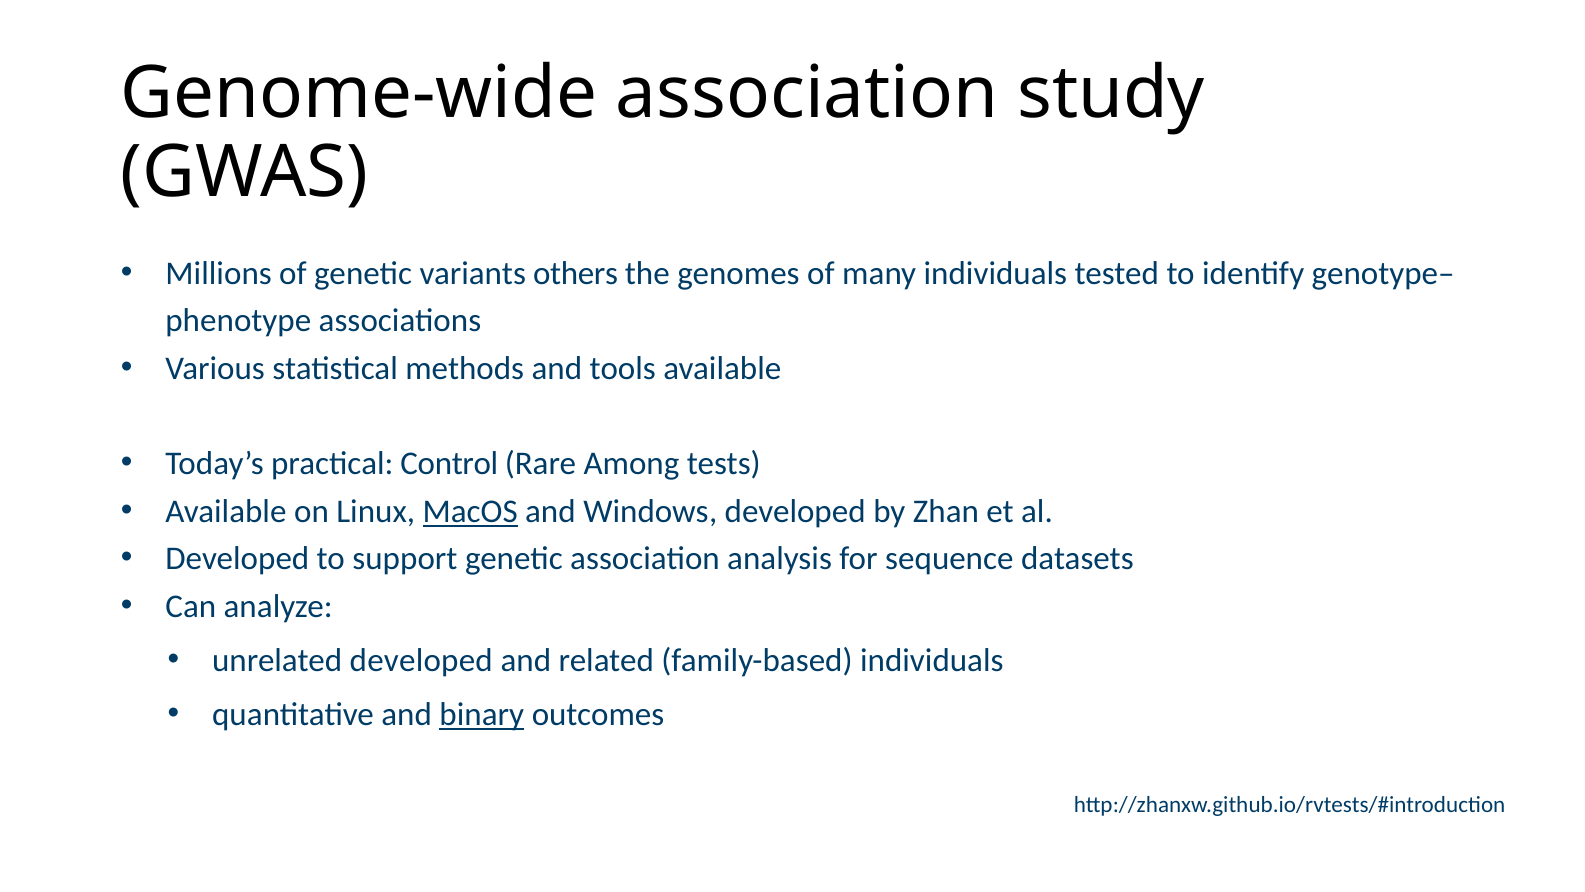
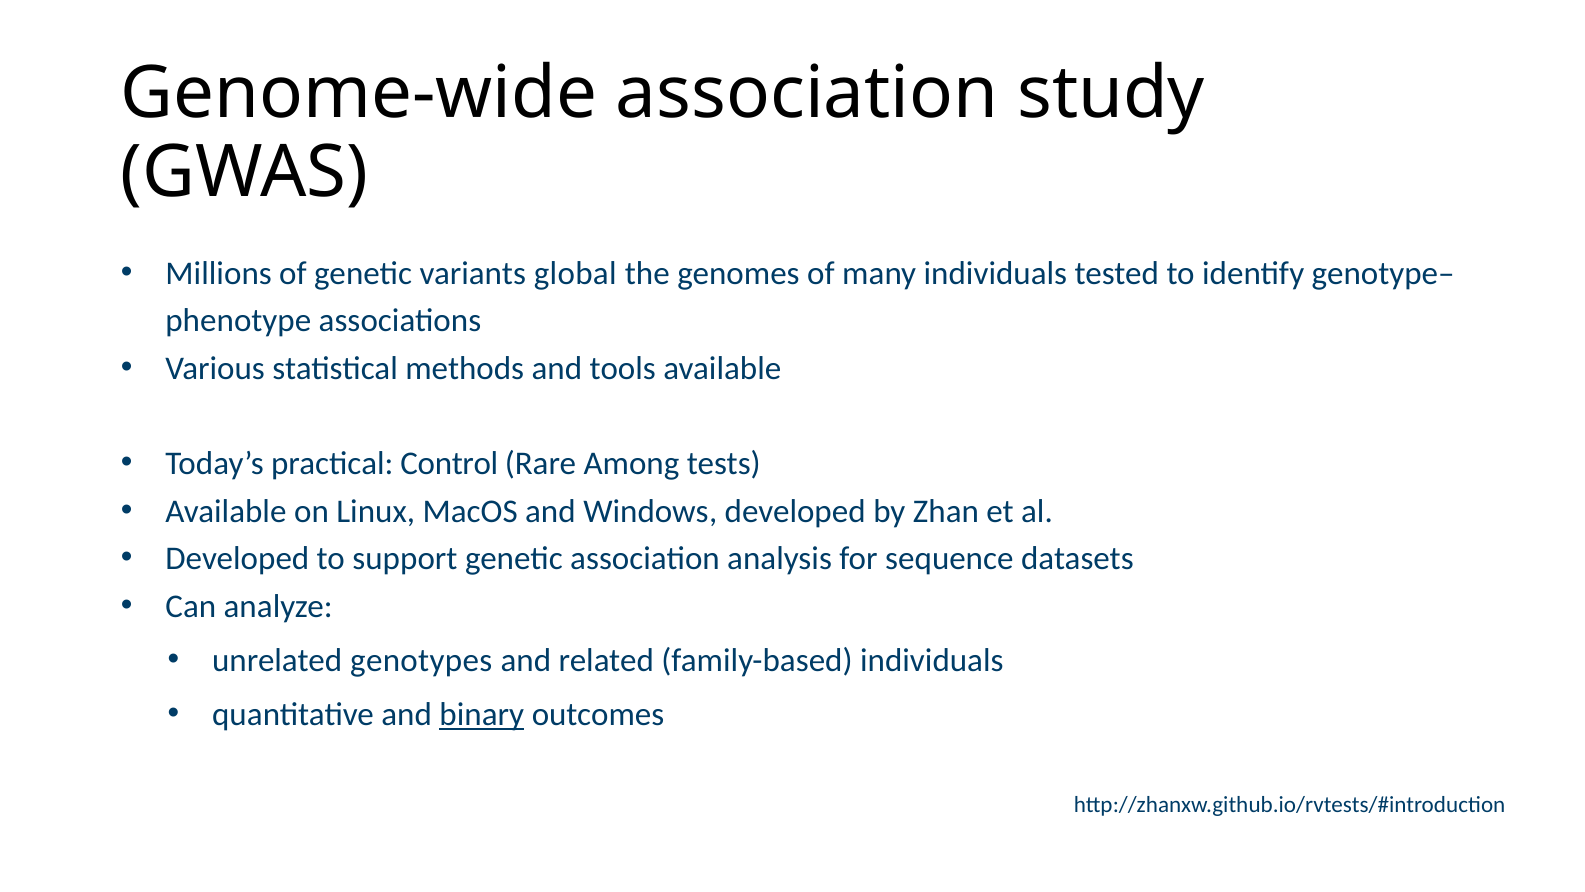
others: others -> global
MacOS underline: present -> none
unrelated developed: developed -> genotypes
